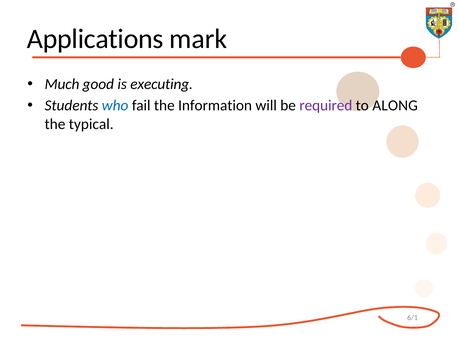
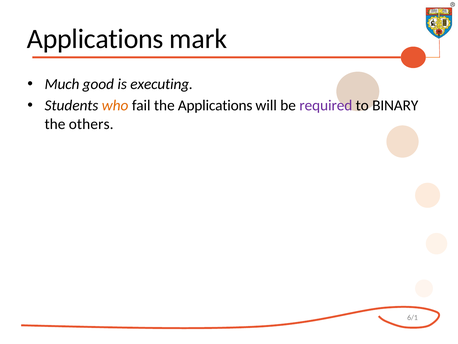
who colour: blue -> orange
the Information: Information -> Applications
ALONG: ALONG -> BINARY
typical: typical -> others
